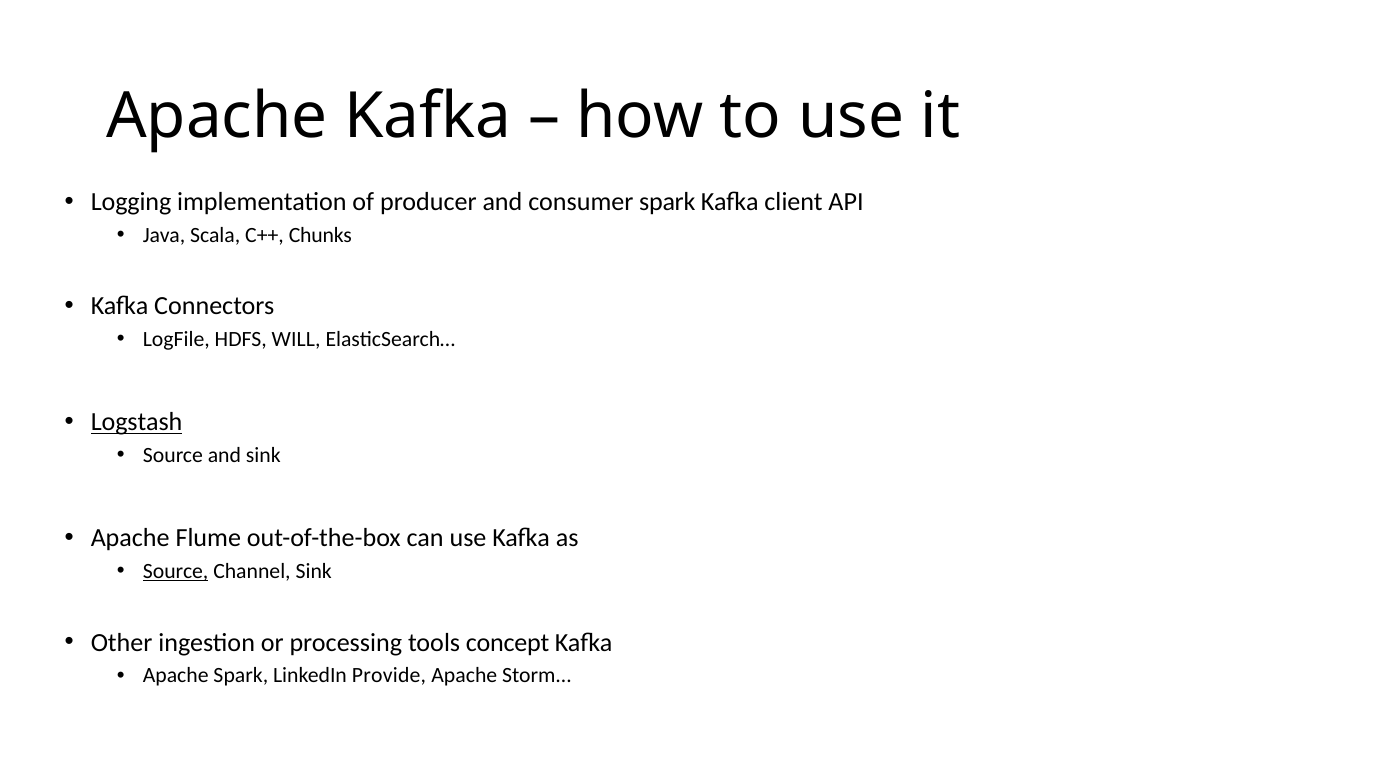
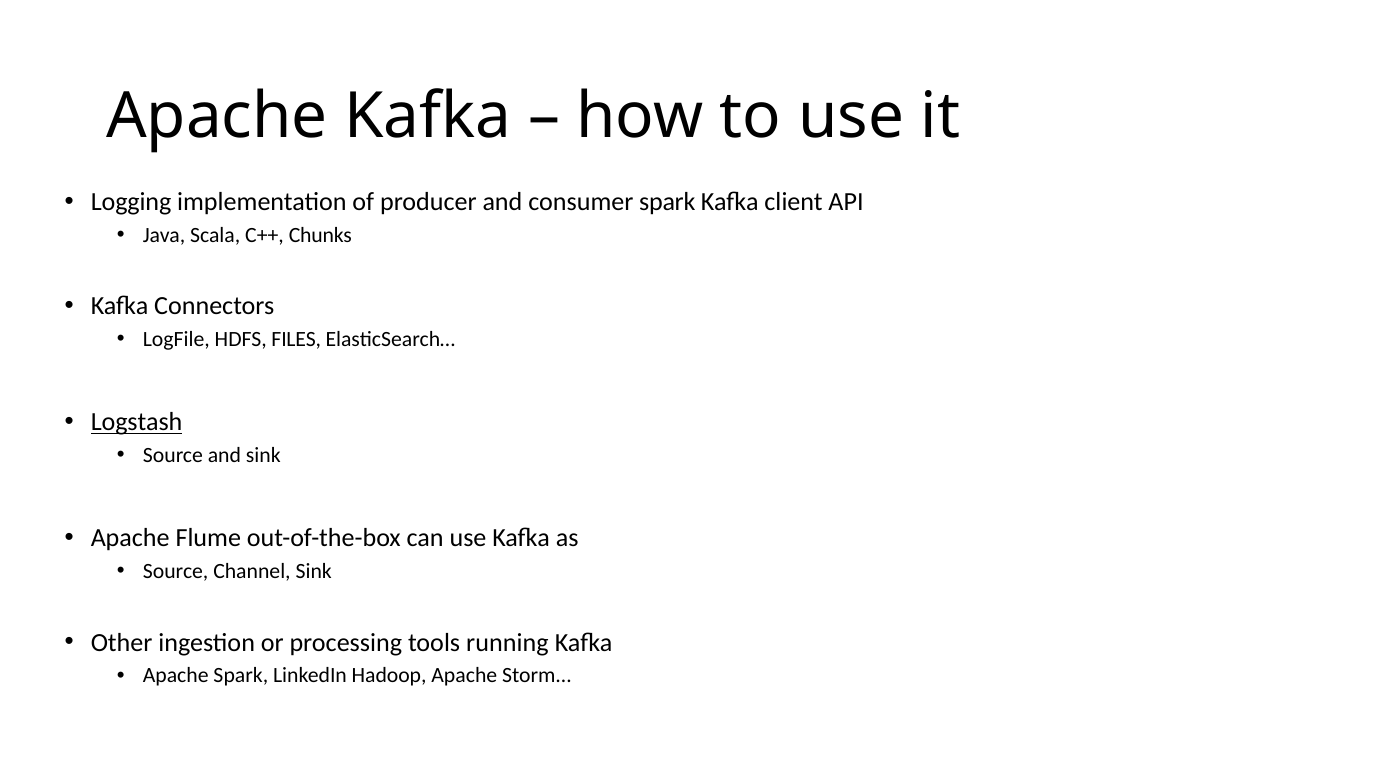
WILL: WILL -> FILES
Source at (176, 571) underline: present -> none
concept: concept -> running
Provide: Provide -> Hadoop
